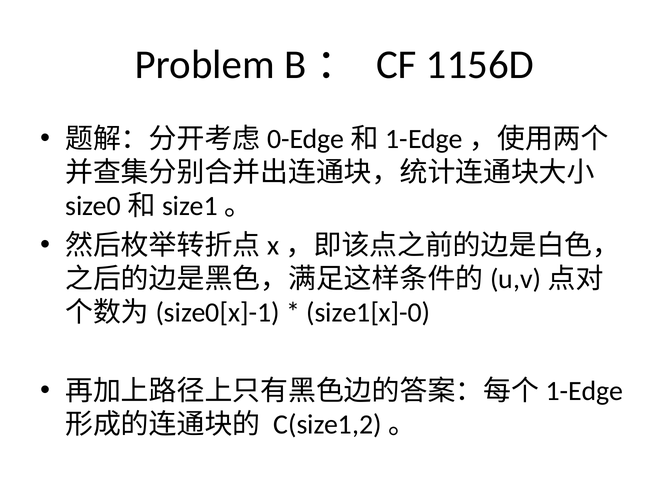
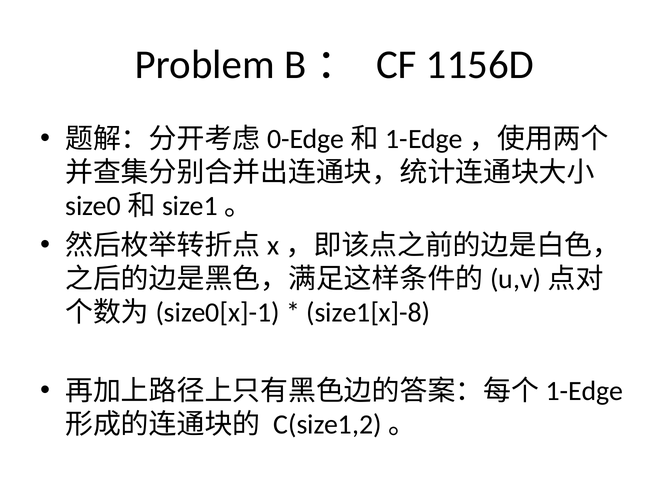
size1[x]-0: size1[x]-0 -> size1[x]-8
